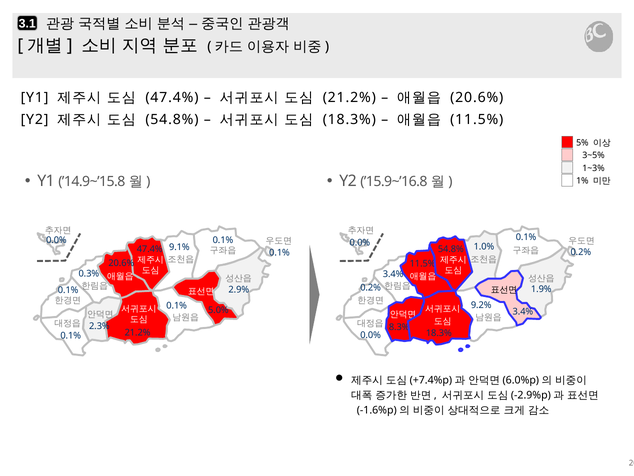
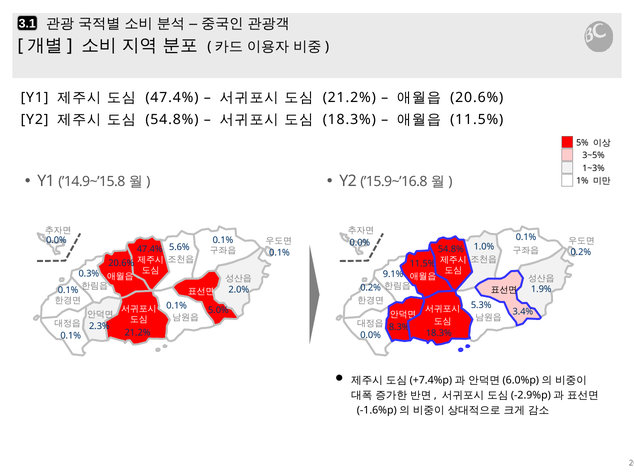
9.1%: 9.1% -> 5.6%
0.3% 3.4%: 3.4% -> 9.1%
2.9%: 2.9% -> 2.0%
9.2%: 9.2% -> 5.3%
